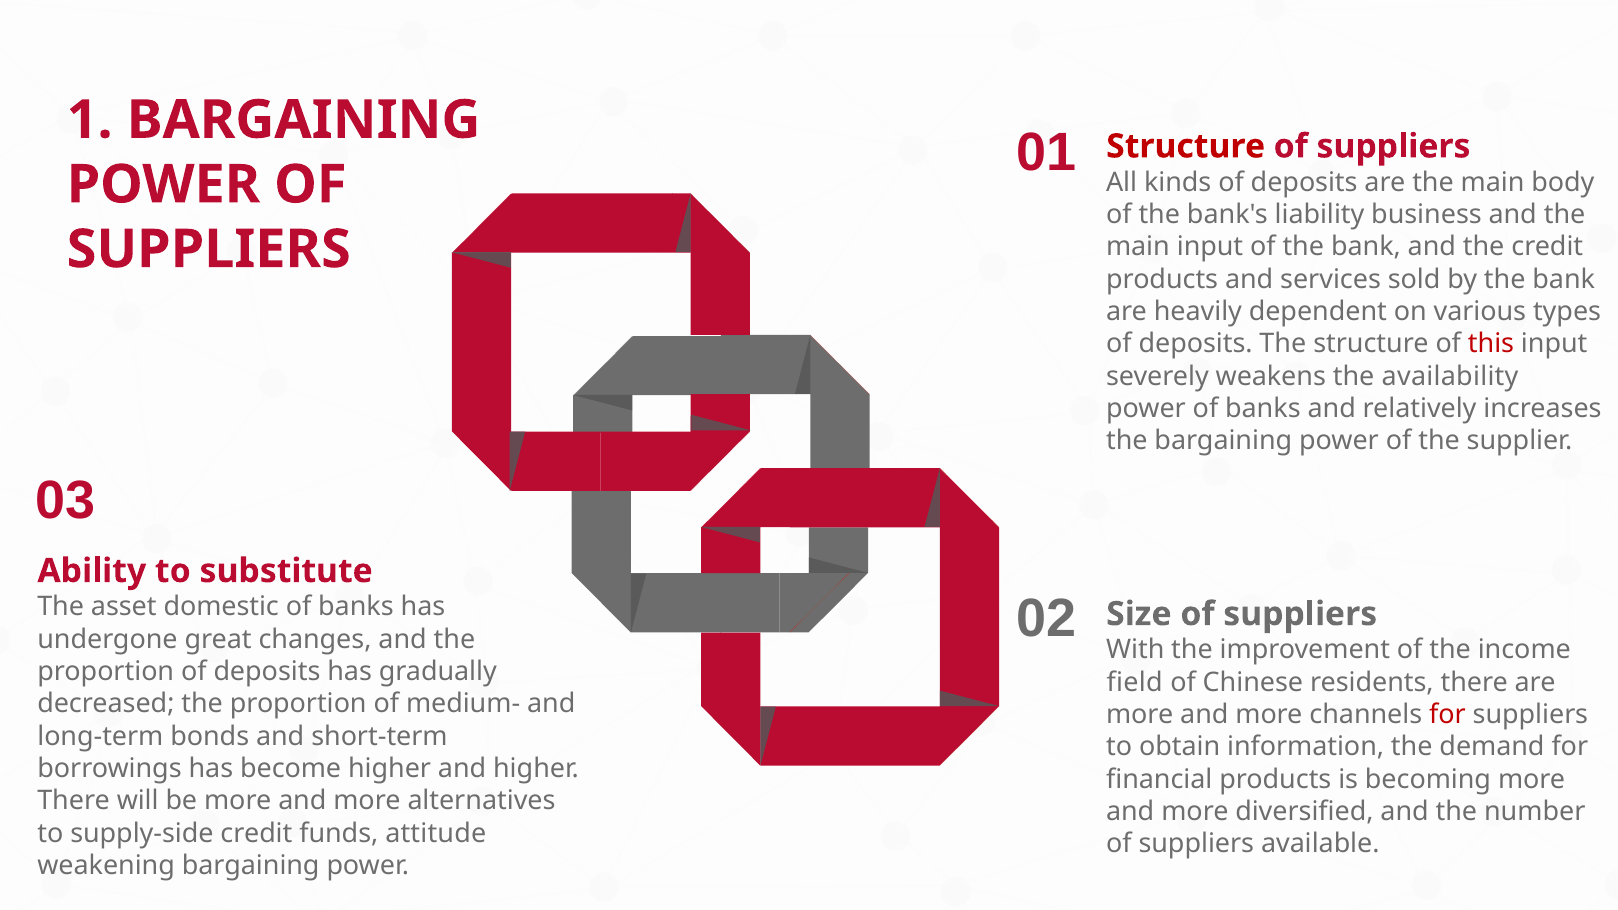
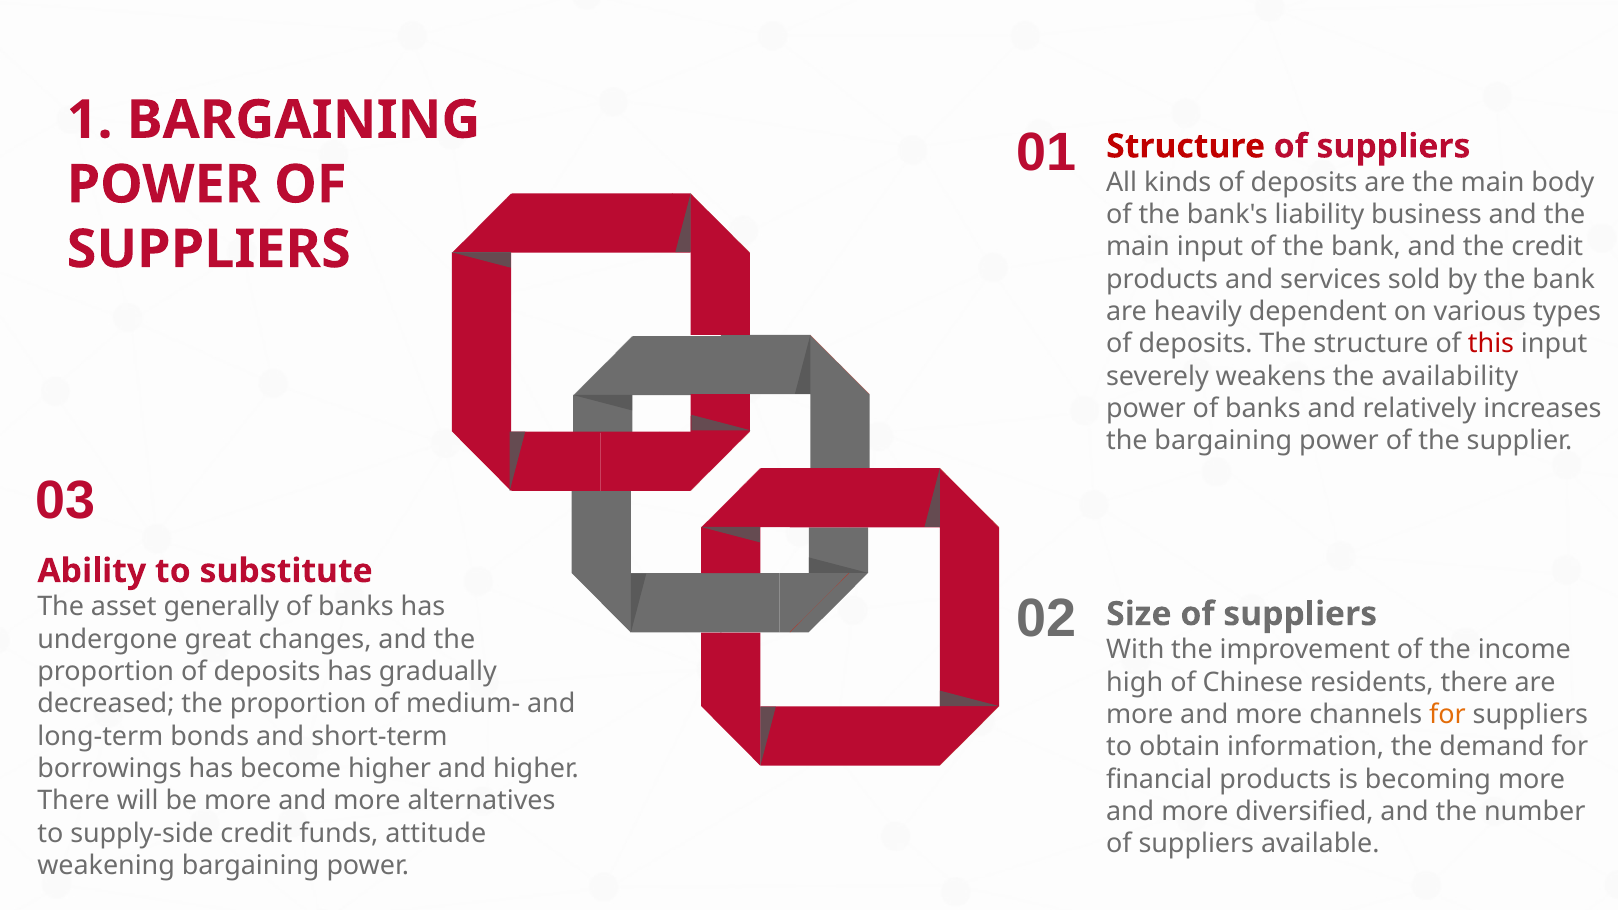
domestic: domestic -> generally
field: field -> high
for at (1448, 715) colour: red -> orange
